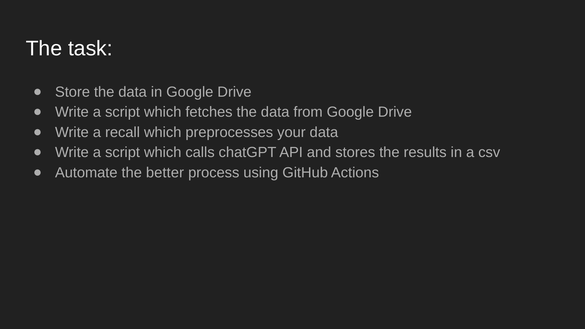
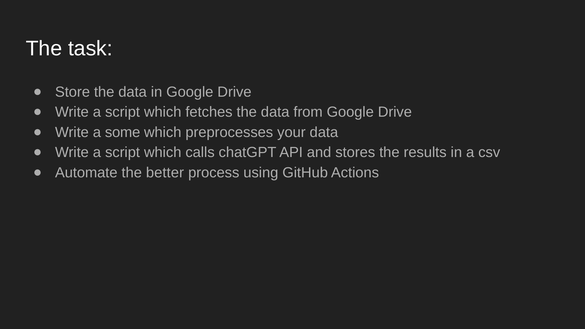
recall: recall -> some
